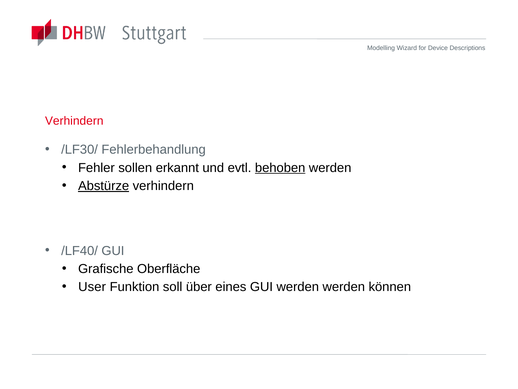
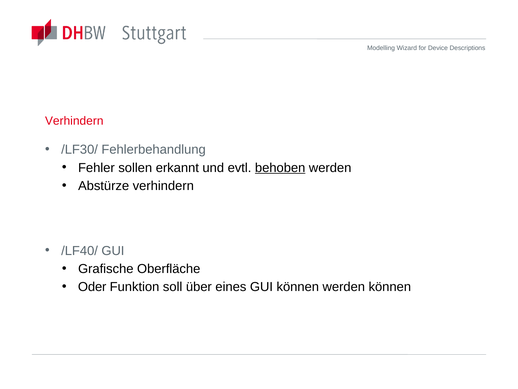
Abstürze underline: present -> none
User: User -> Oder
GUI werden: werden -> können
